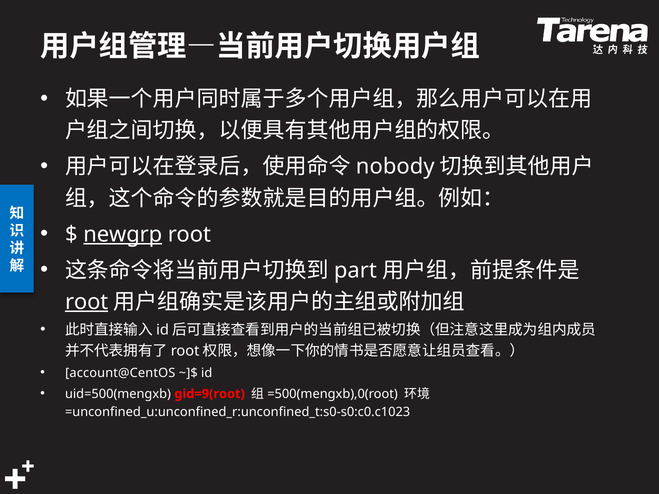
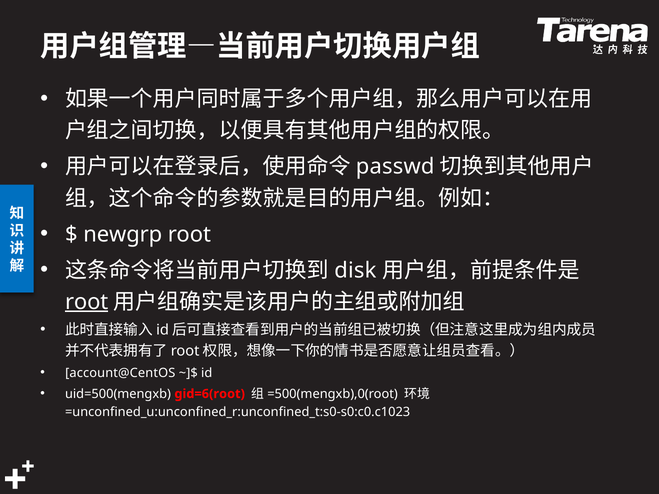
nobody: nobody -> passwd
newgrp underline: present -> none
part: part -> disk
gid=9(root: gid=9(root -> gid=6(root
